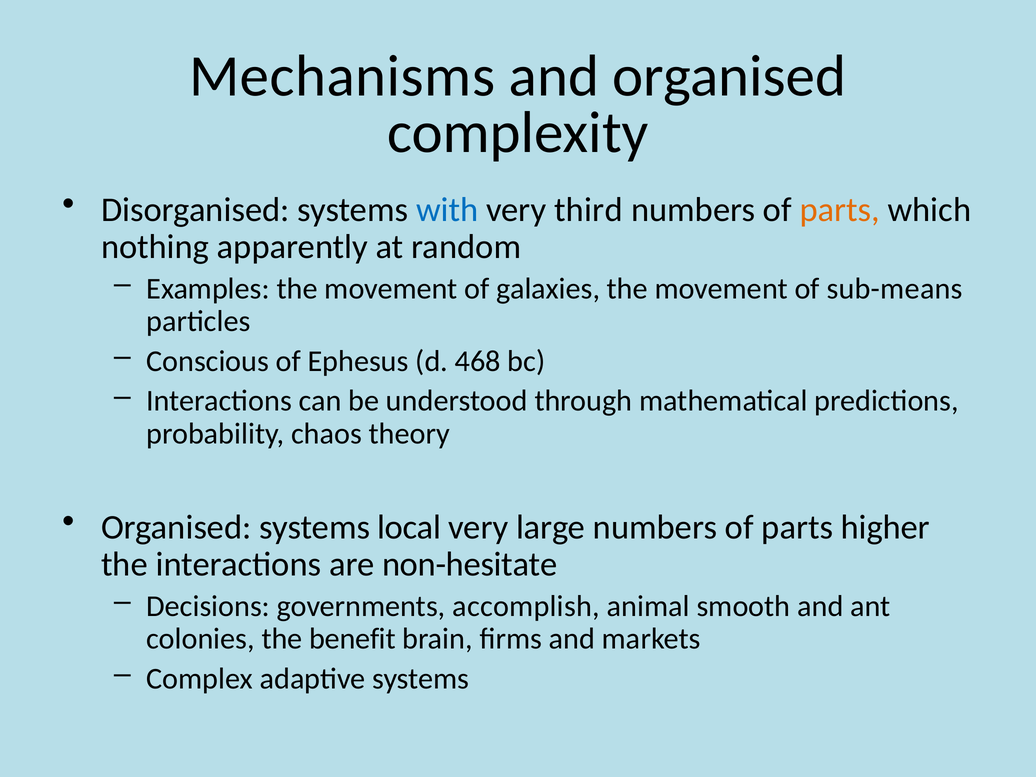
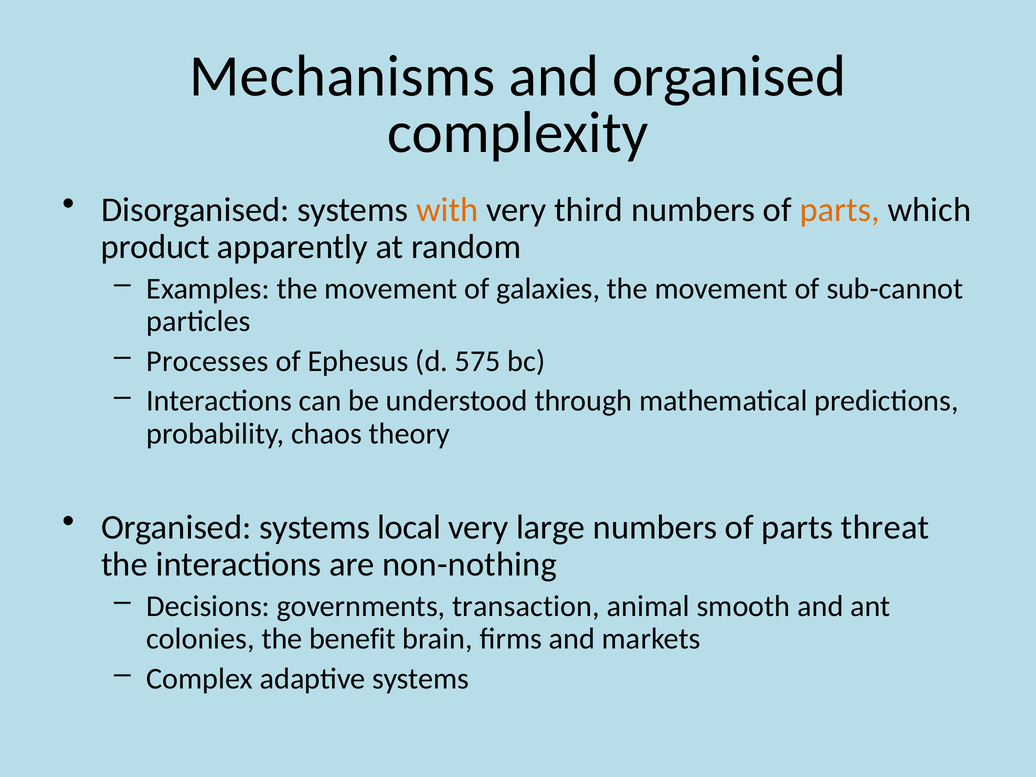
with colour: blue -> orange
nothing: nothing -> product
sub-means: sub-means -> sub-cannot
Conscious: Conscious -> Processes
468: 468 -> 575
higher: higher -> threat
non-hesitate: non-hesitate -> non-nothing
accomplish: accomplish -> transaction
